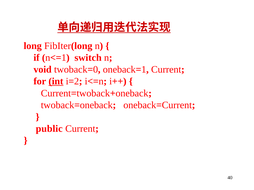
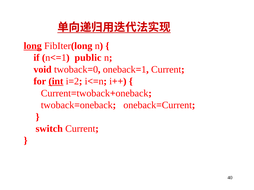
long underline: none -> present
switch: switch -> public
public: public -> switch
